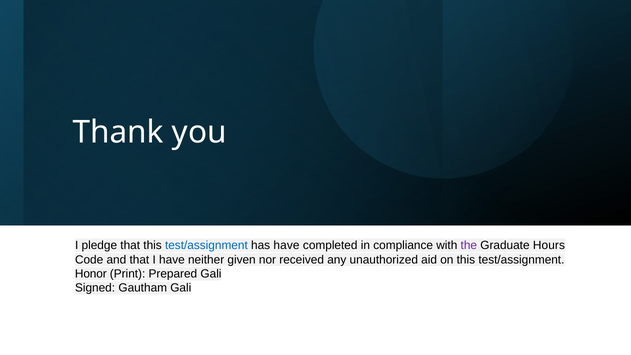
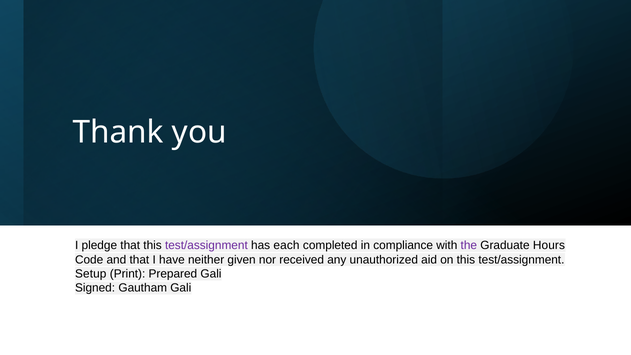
test/assignment at (206, 245) colour: blue -> purple
has have: have -> each
Honor: Honor -> Setup
